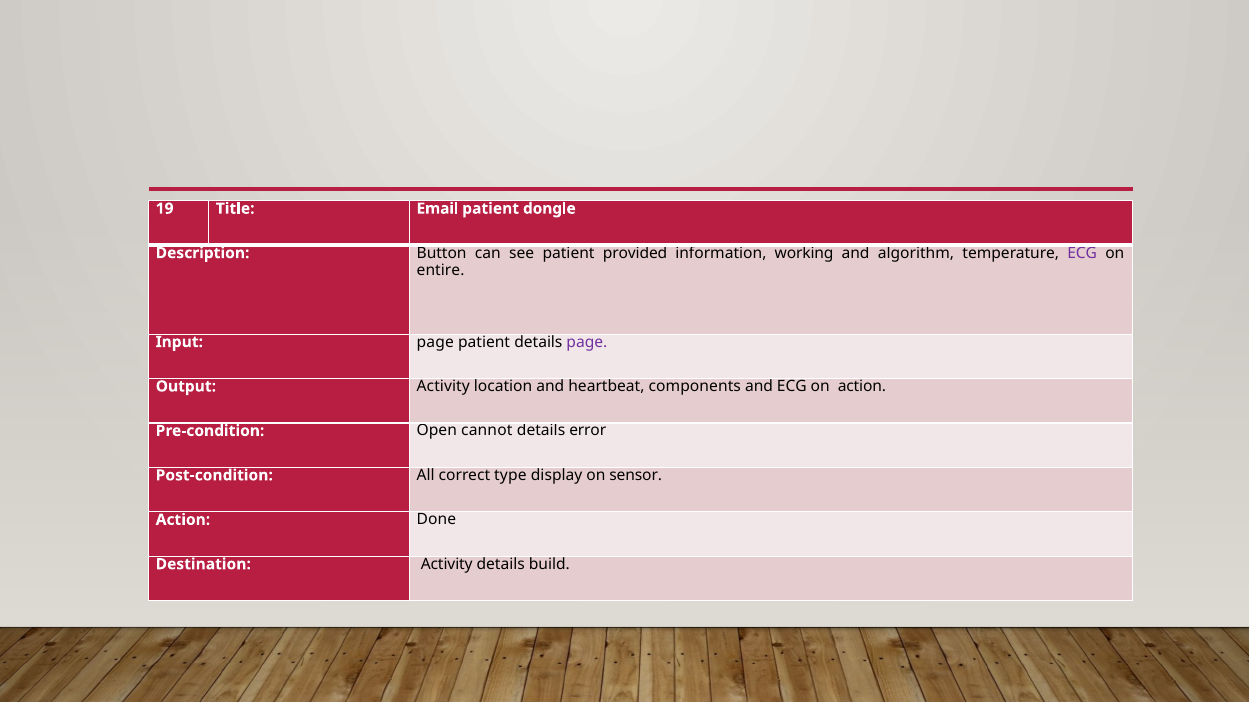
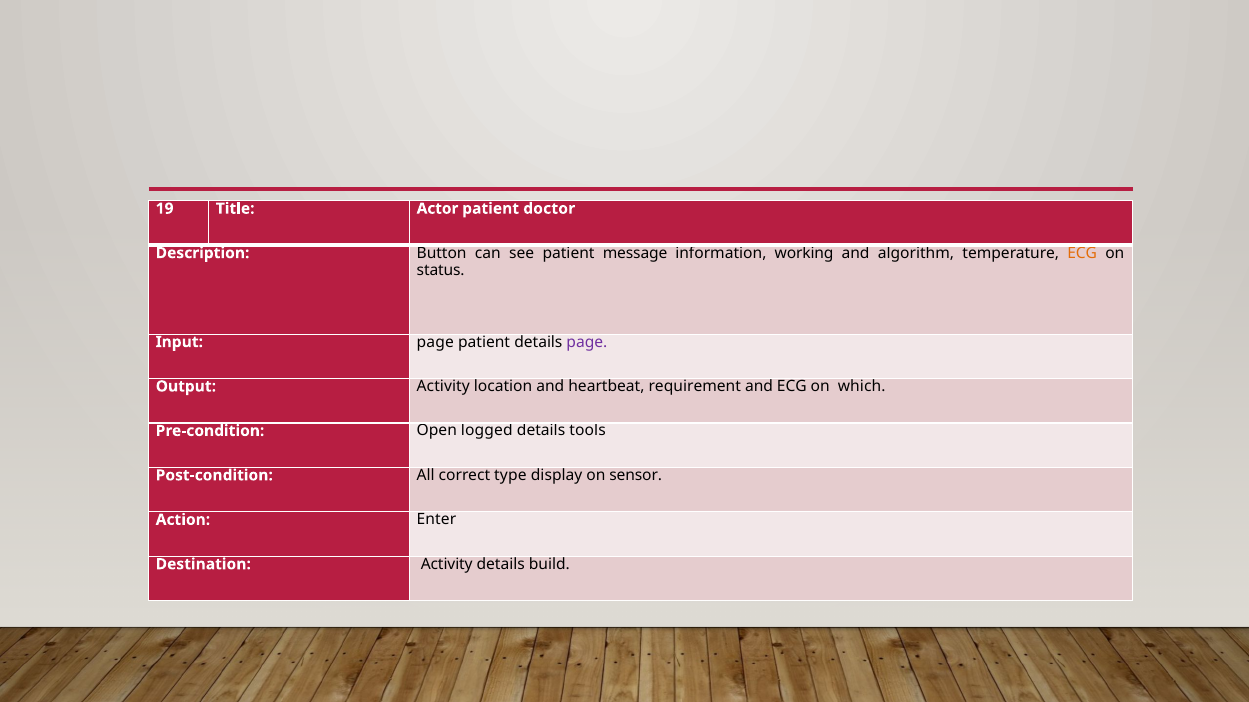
Email: Email -> Actor
dongle: dongle -> doctor
provided: provided -> message
ECG at (1082, 253) colour: purple -> orange
entire: entire -> status
components: components -> requirement
on action: action -> which
cannot: cannot -> logged
error: error -> tools
Done: Done -> Enter
